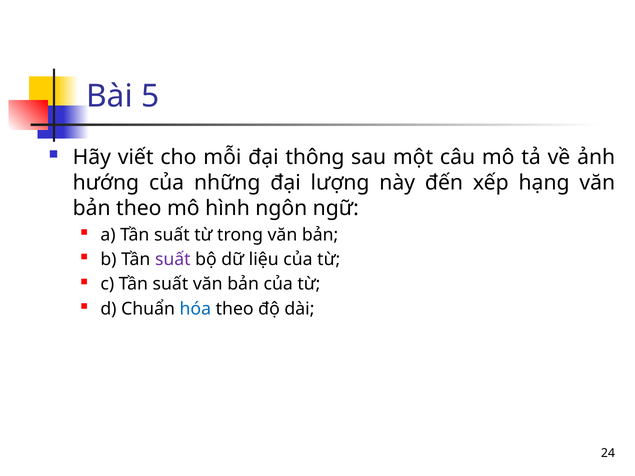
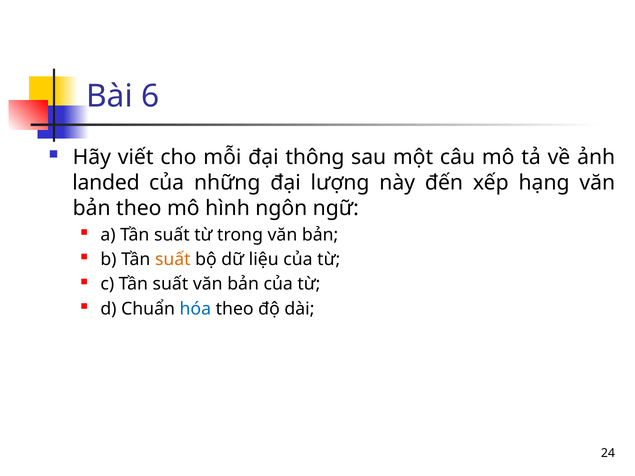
5: 5 -> 6
hướng: hướng -> landed
suất at (173, 260) colour: purple -> orange
